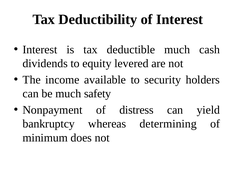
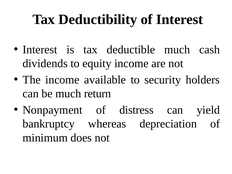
equity levered: levered -> income
safety: safety -> return
determining: determining -> depreciation
